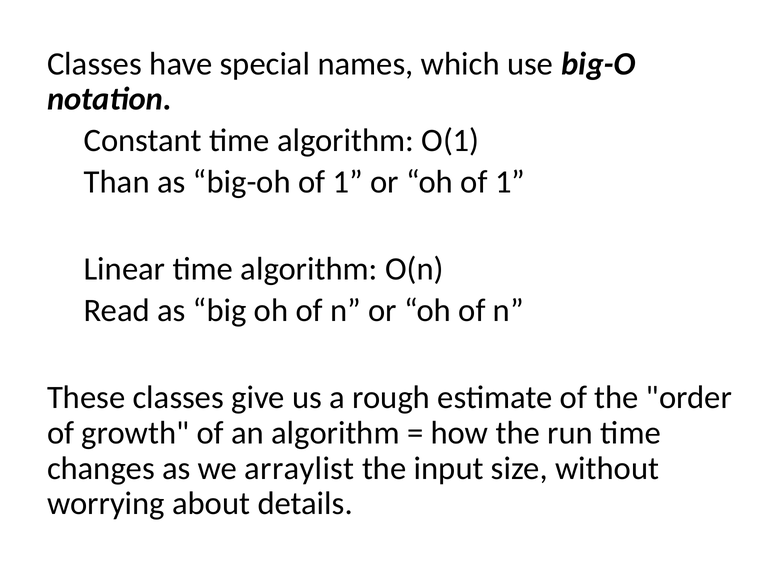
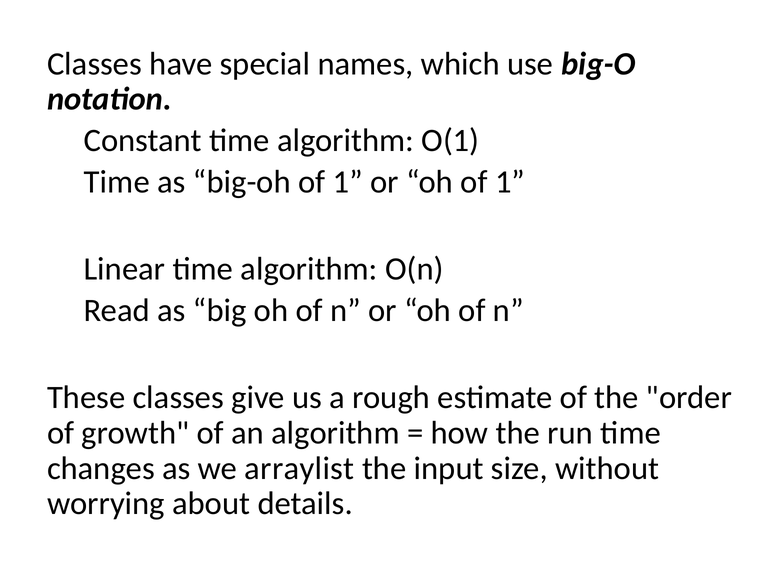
Than at (117, 182): Than -> Time
